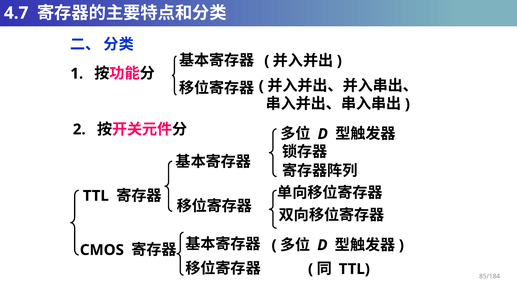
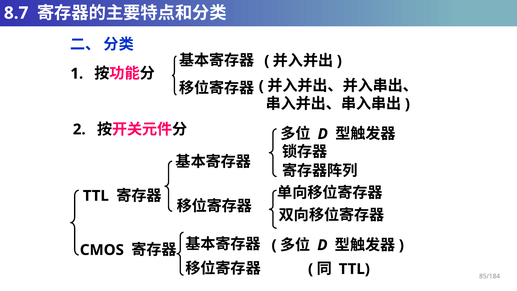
4.7: 4.7 -> 8.7
